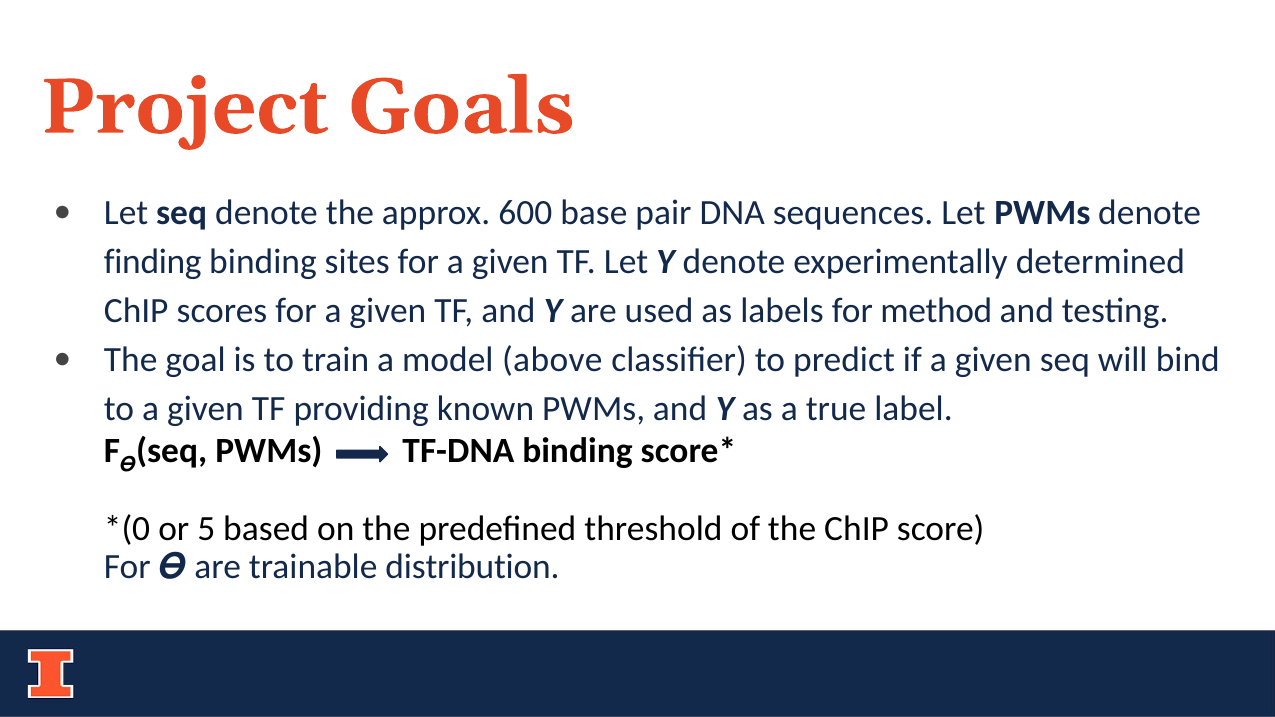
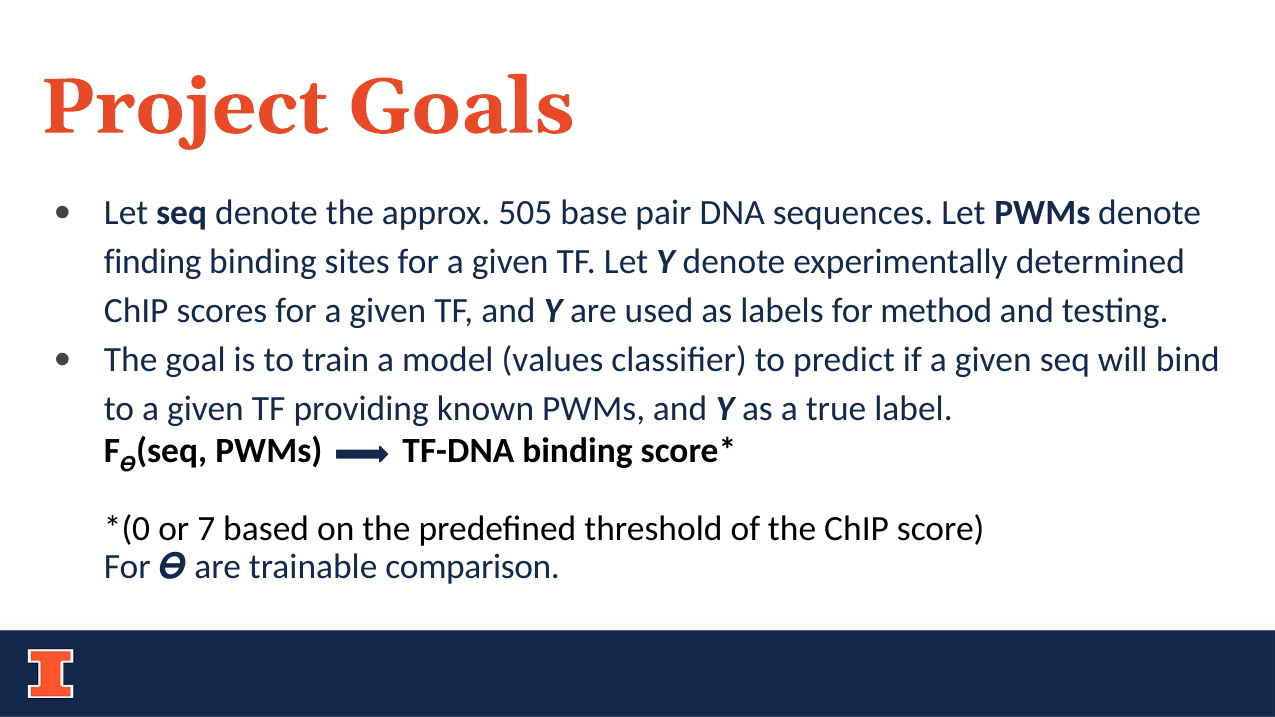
600: 600 -> 505
above: above -> values
5: 5 -> 7
distribution: distribution -> comparison
